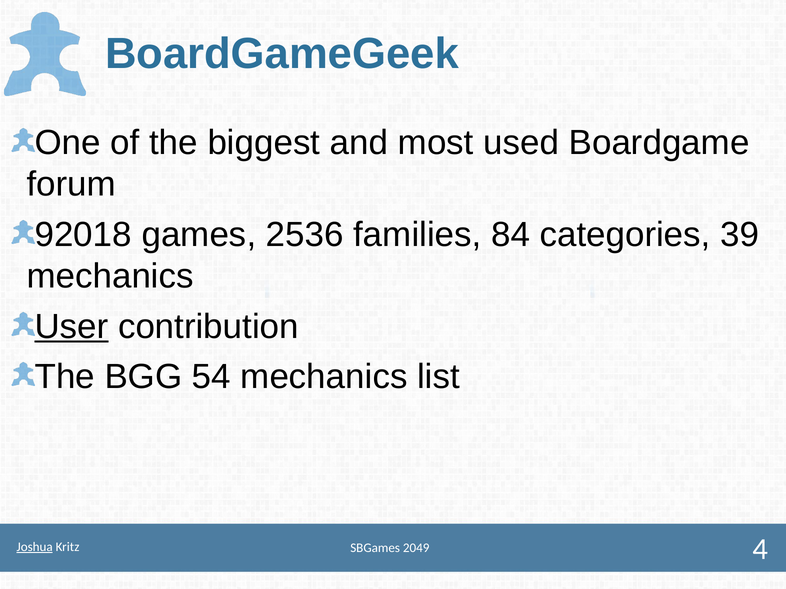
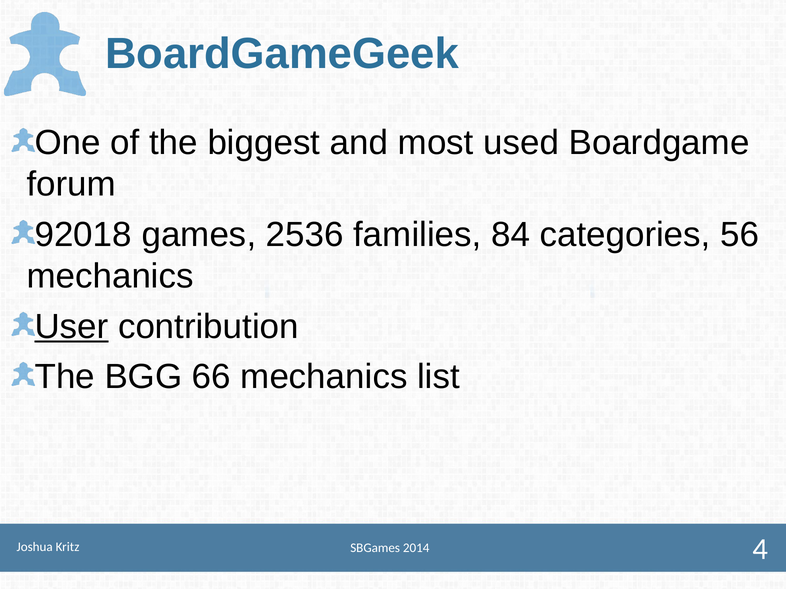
39: 39 -> 56
54: 54 -> 66
Joshua underline: present -> none
2049: 2049 -> 2014
